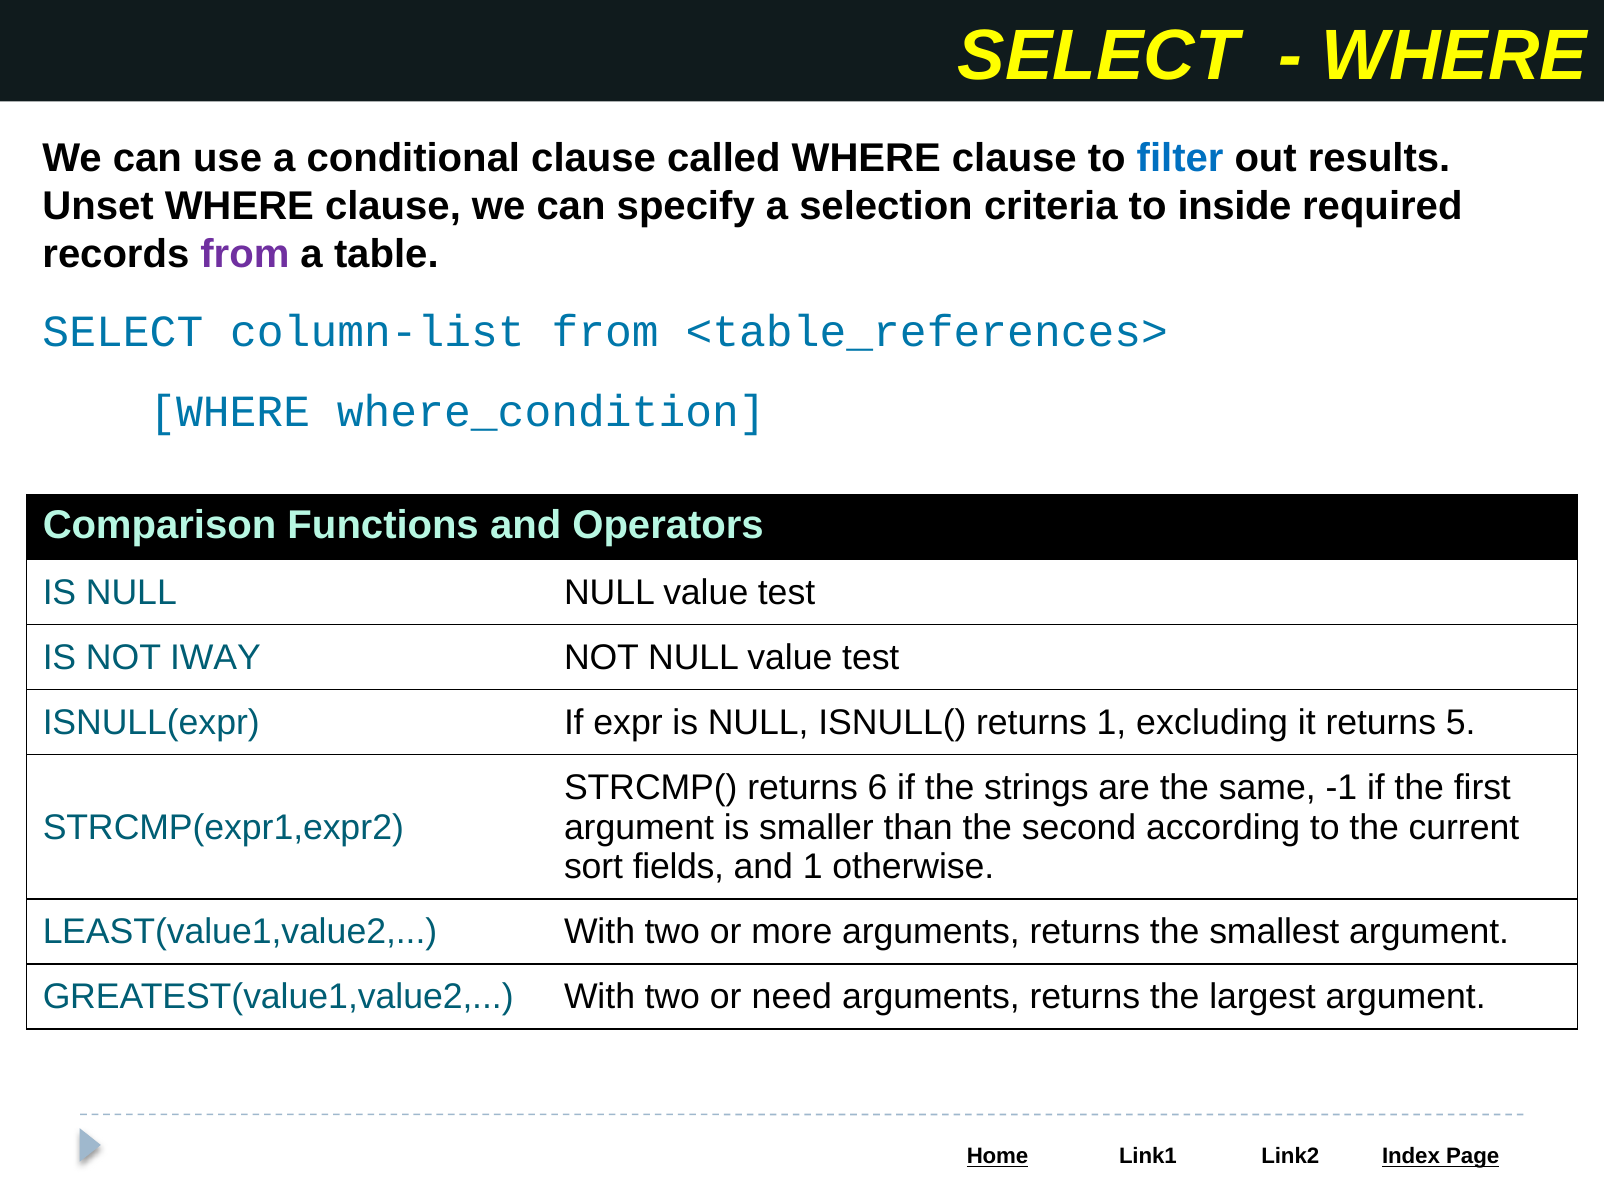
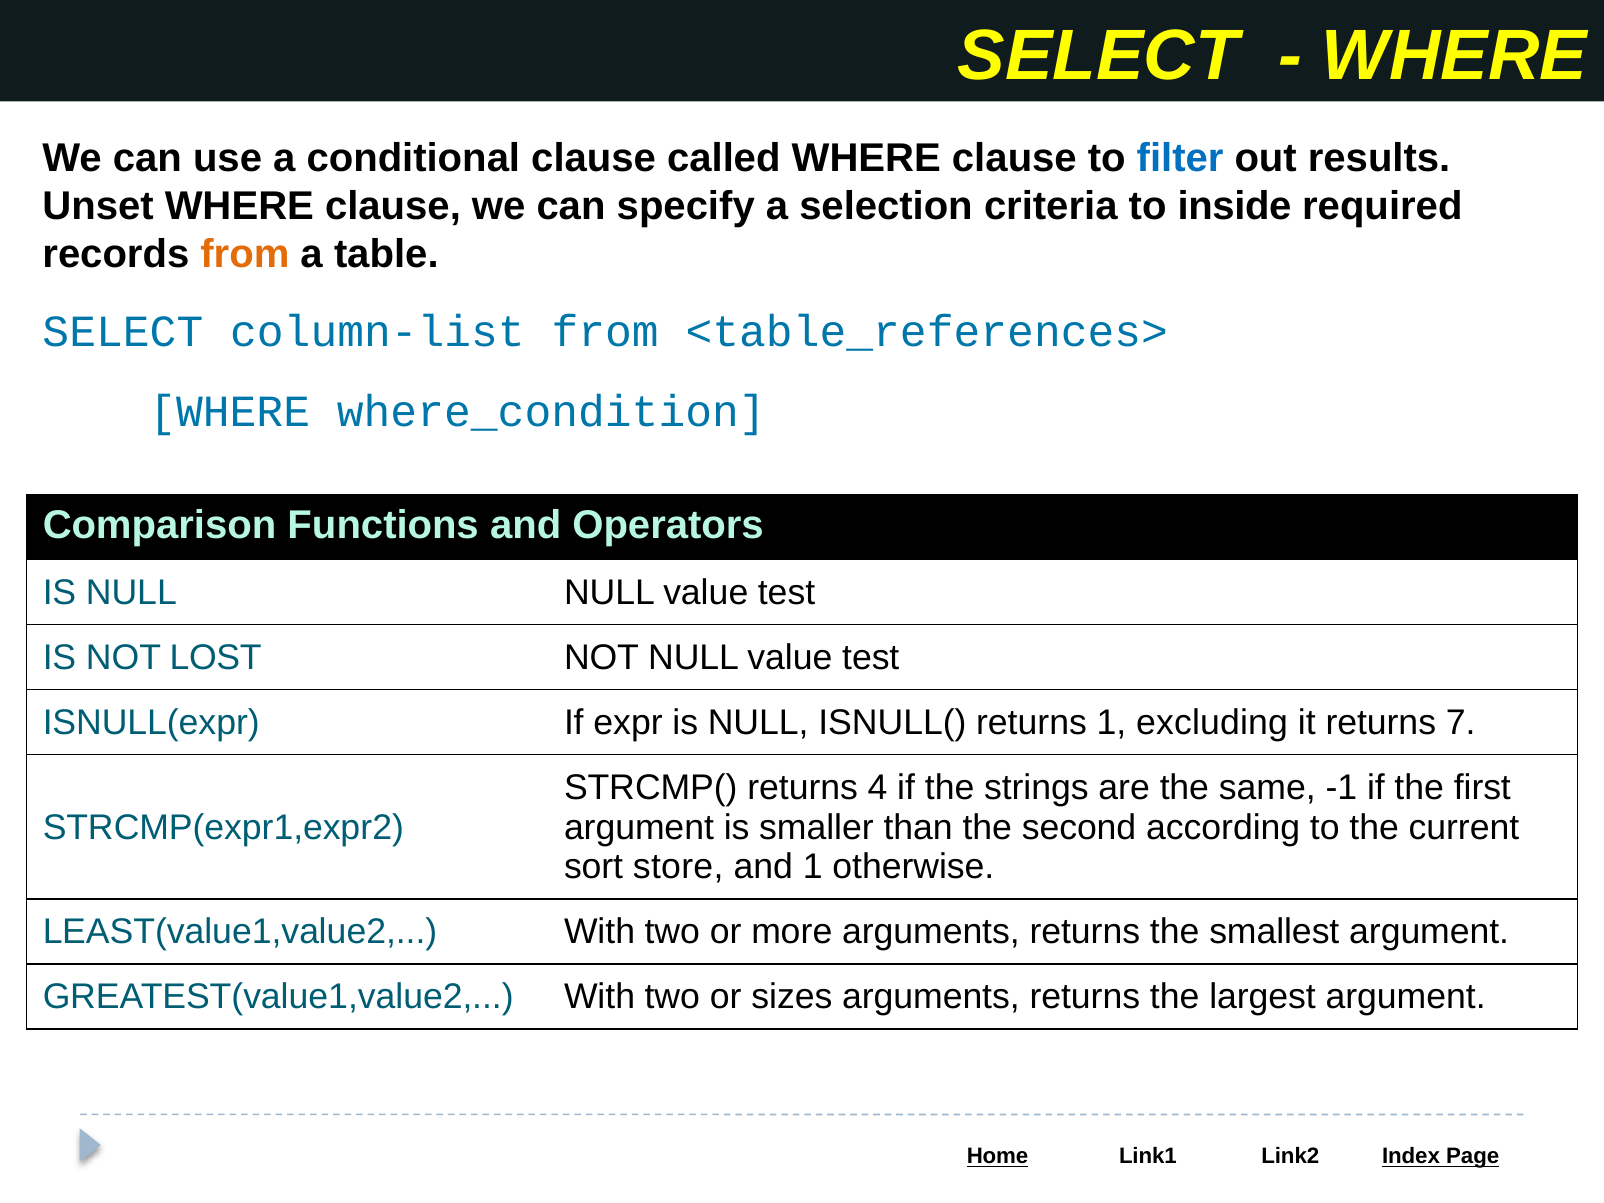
from at (245, 254) colour: purple -> orange
IWAY: IWAY -> LOST
5: 5 -> 7
6: 6 -> 4
fields: fields -> store
need: need -> sizes
